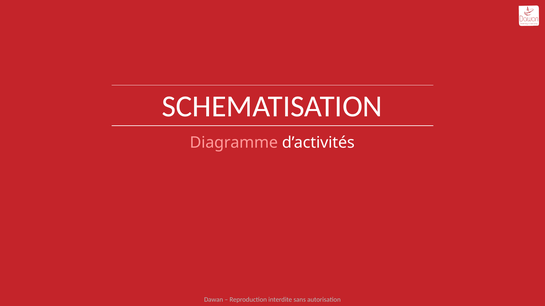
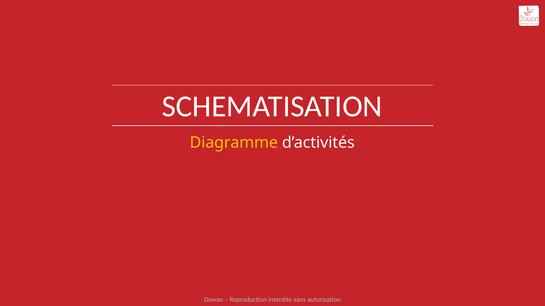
Diagramme colour: pink -> yellow
